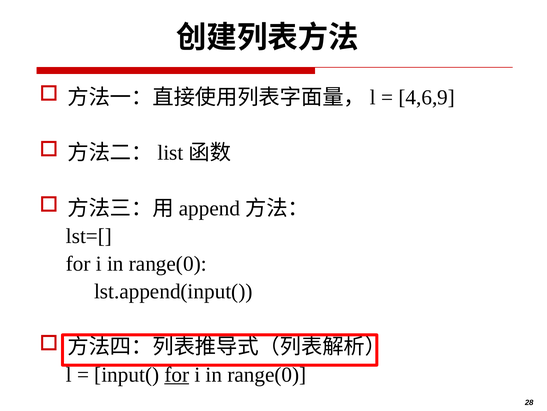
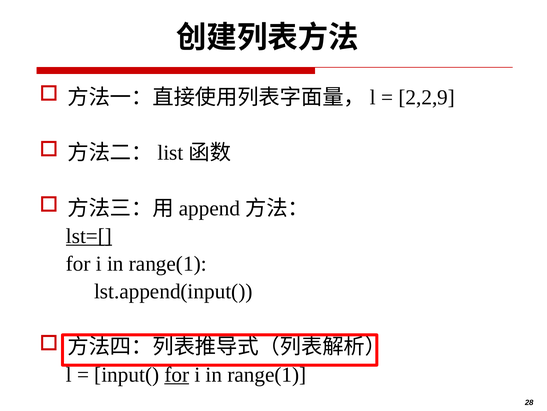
4,6,9: 4,6,9 -> 2,2,9
lst=[ underline: none -> present
range(0 at (168, 263): range(0 -> range(1
range(0 at (267, 374): range(0 -> range(1
